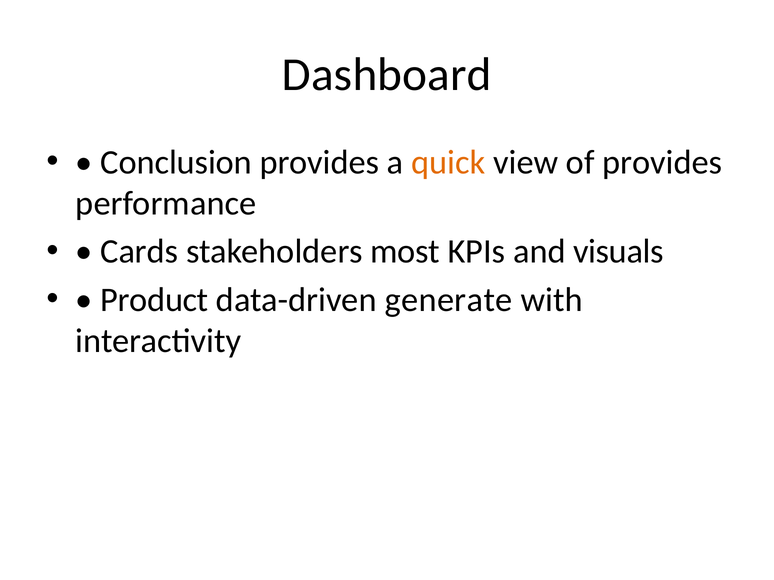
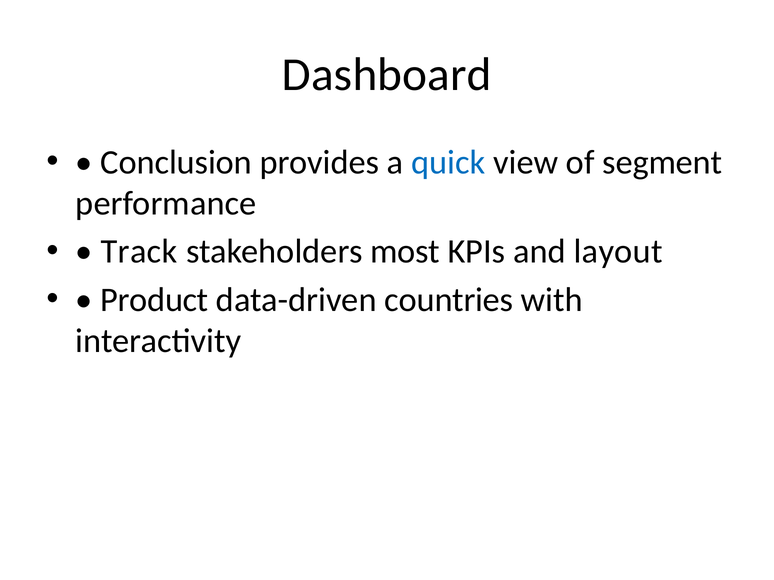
quick colour: orange -> blue
of provides: provides -> segment
Cards: Cards -> Track
visuals: visuals -> layout
generate: generate -> countries
